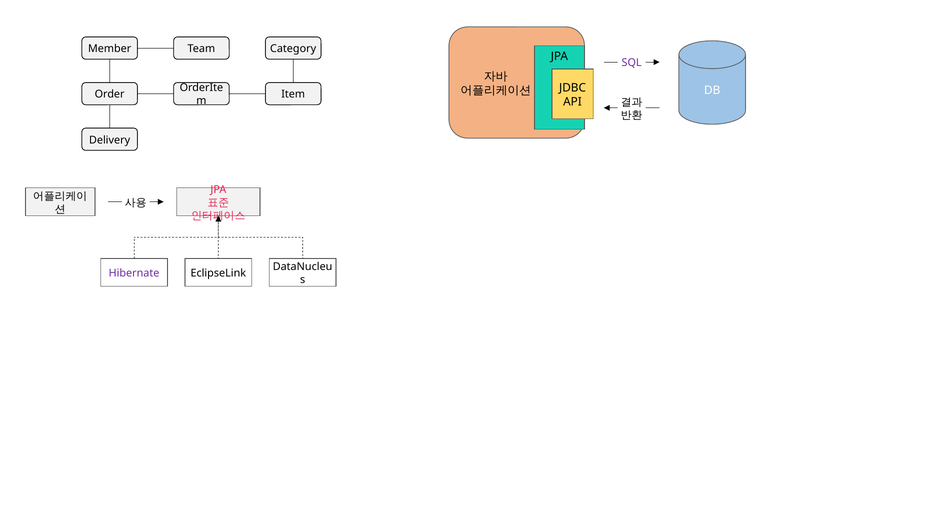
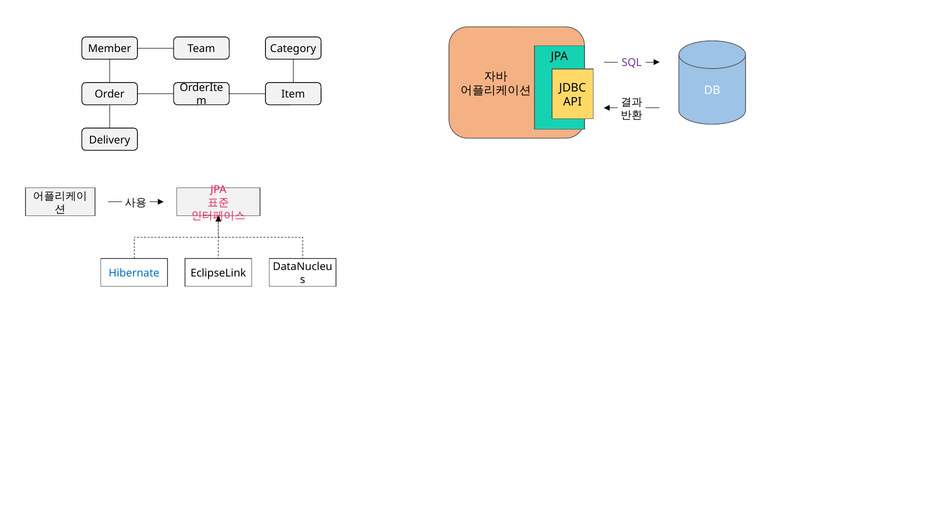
Hibernate colour: purple -> blue
